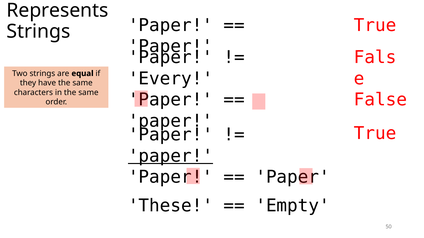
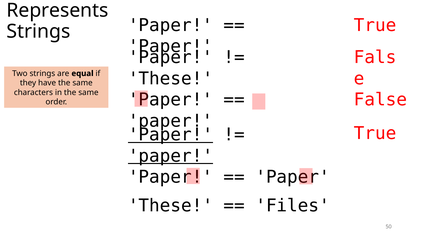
Every at (171, 79): Every -> These
Paper at (171, 135) underline: none -> present
Empty: Empty -> Files
